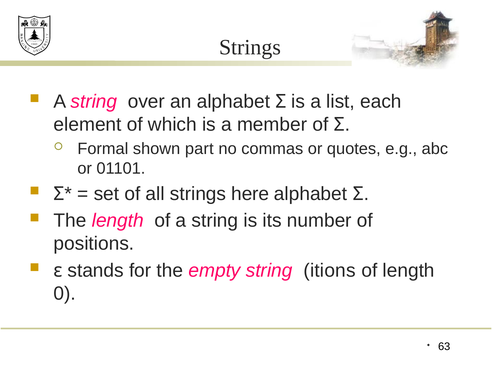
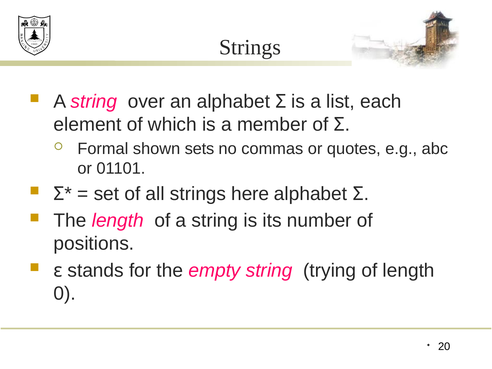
part: part -> sets
itions: itions -> trying
63: 63 -> 20
